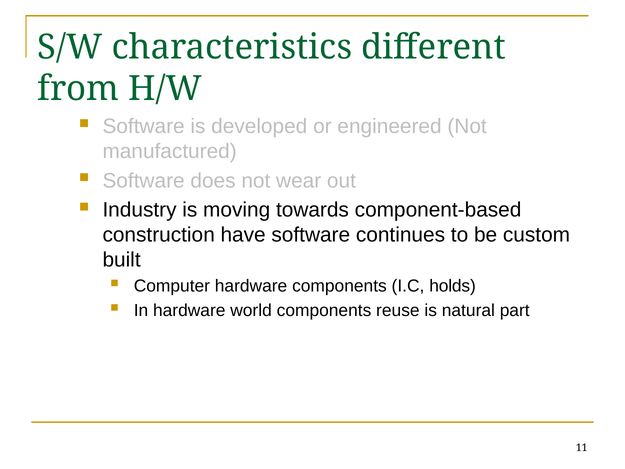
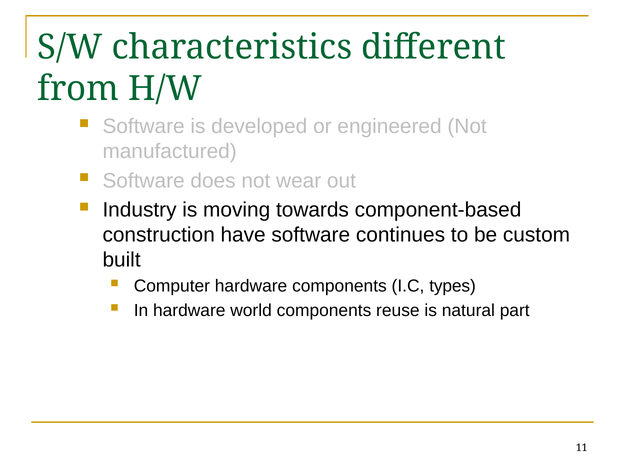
holds: holds -> types
